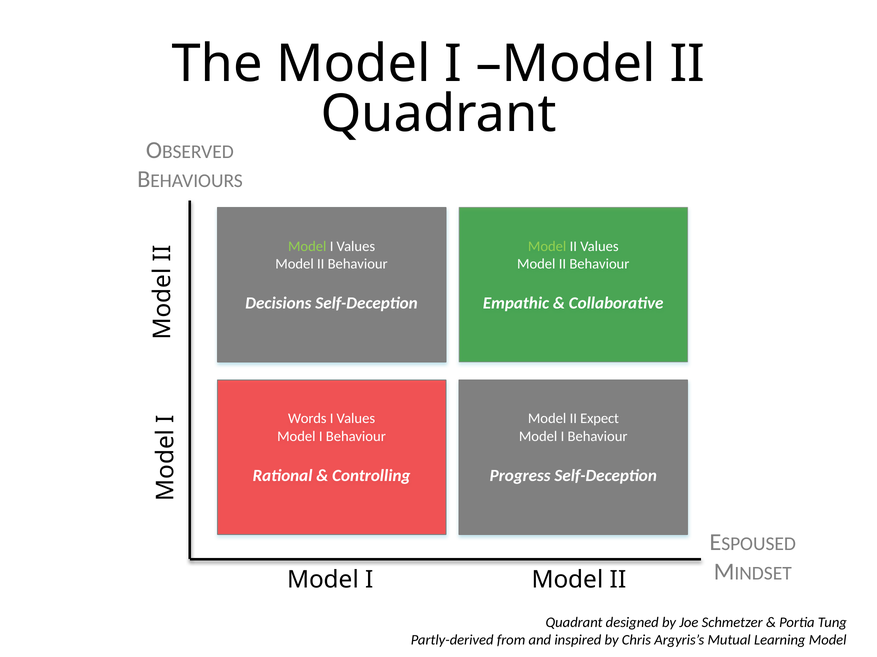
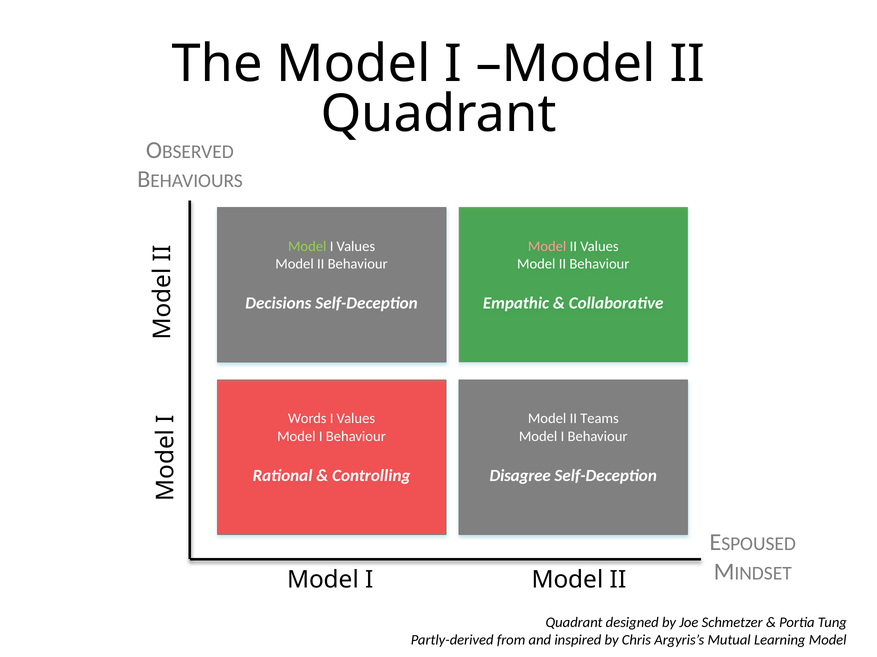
Model at (547, 246) colour: light green -> pink
Expect: Expect -> Teams
Progress: Progress -> Disagree
